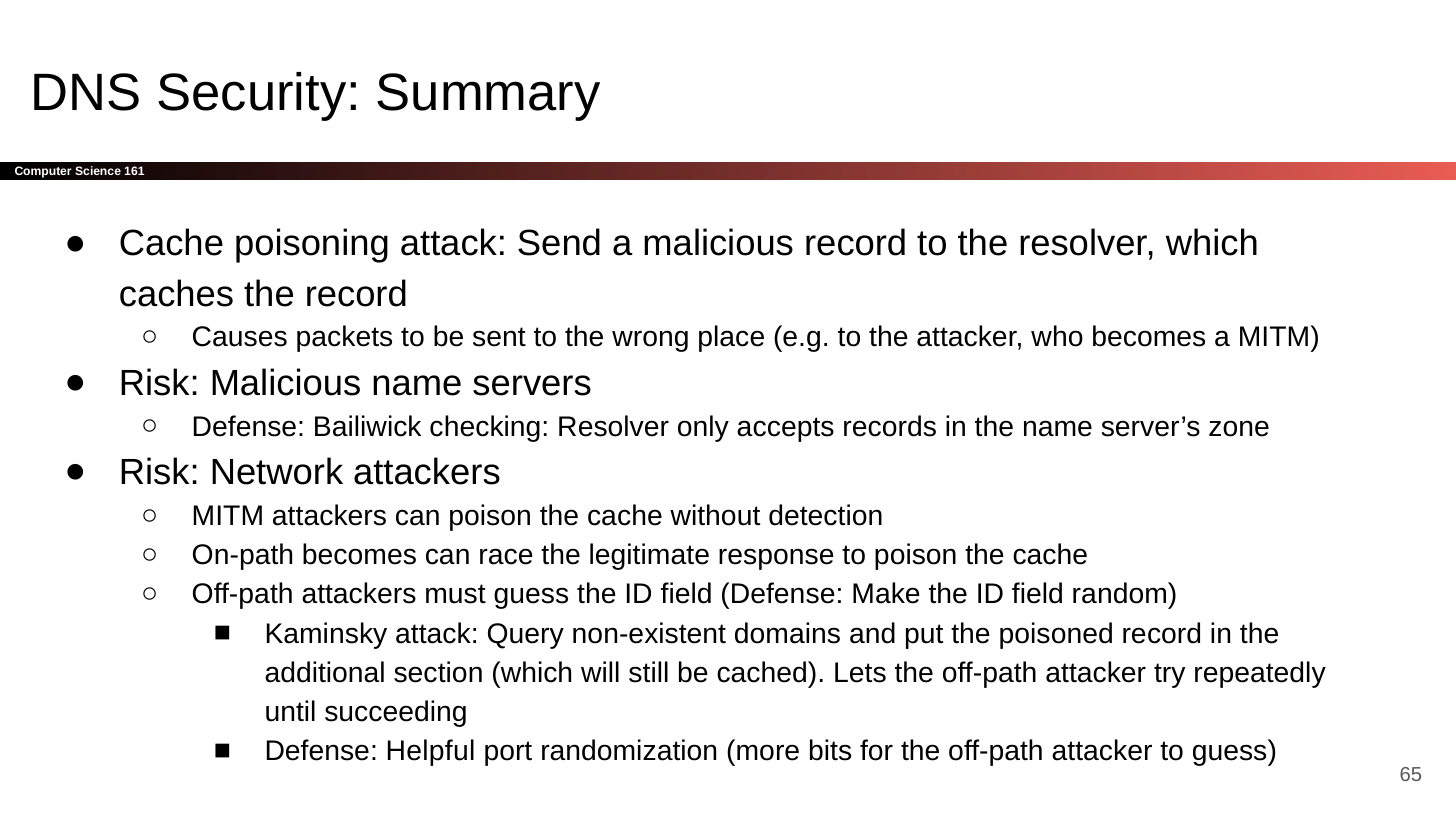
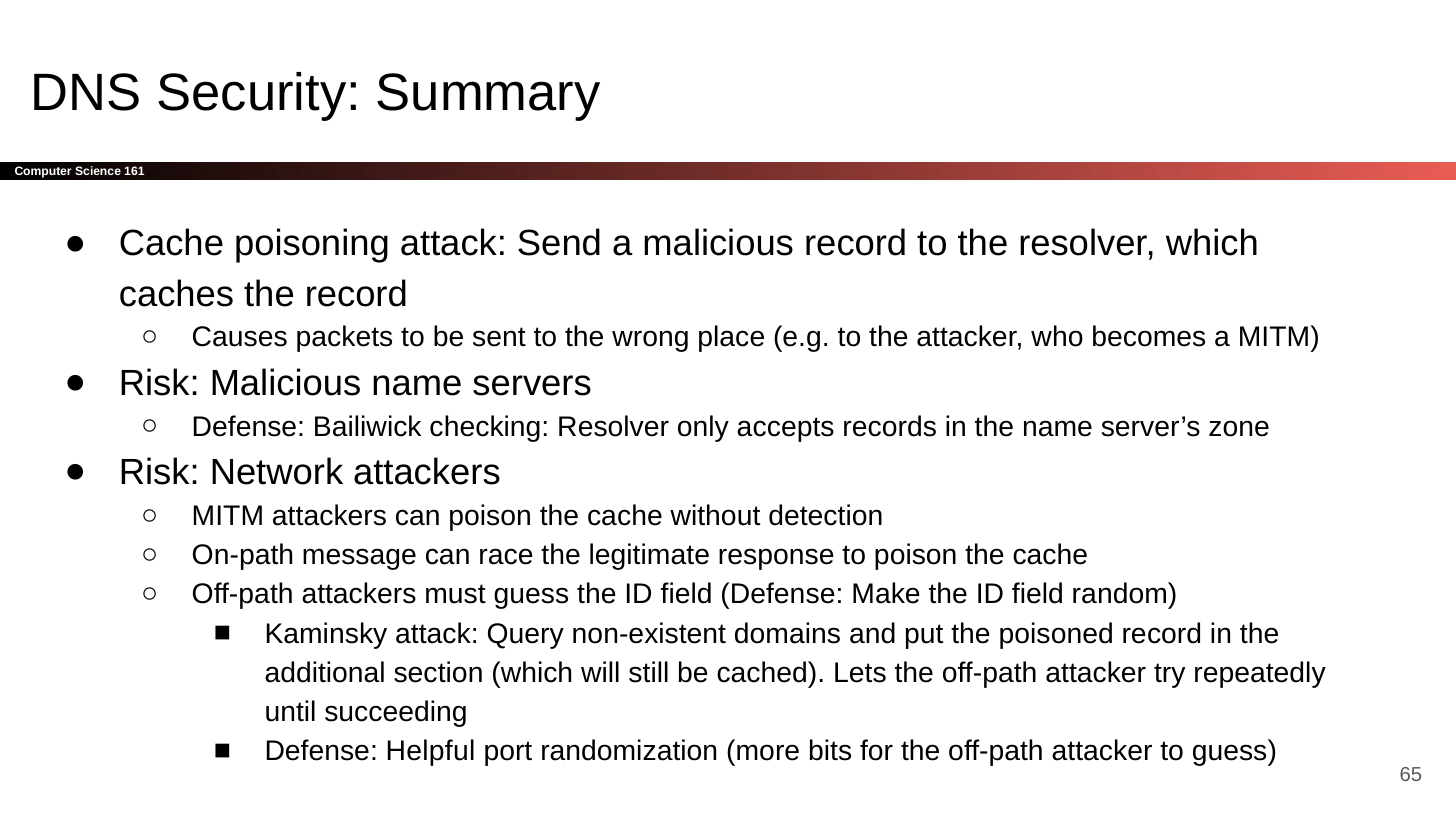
On-path becomes: becomes -> message
